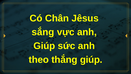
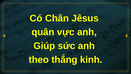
sắng: sắng -> quân
thắng giúp: giúp -> kinh
